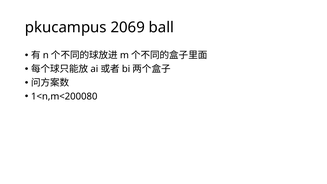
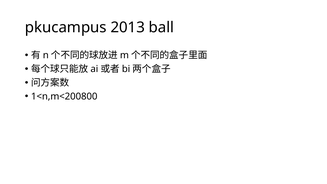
2069: 2069 -> 2013
1<n,m<200080: 1<n,m<200080 -> 1<n,m<200800
